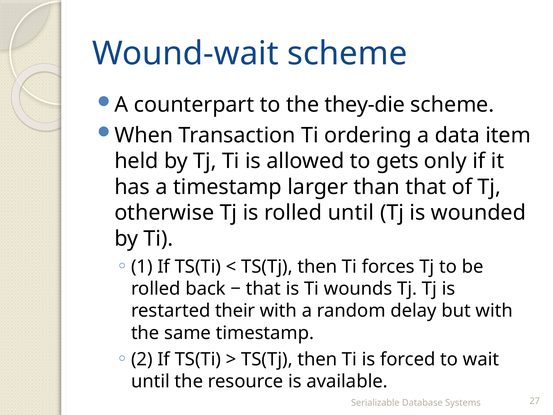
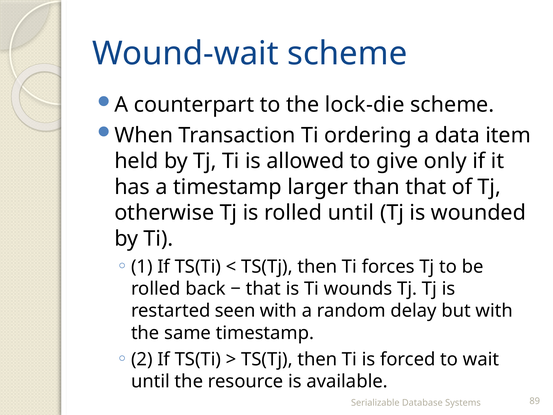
they-die: they-die -> lock-die
gets: gets -> give
their: their -> seen
27: 27 -> 89
